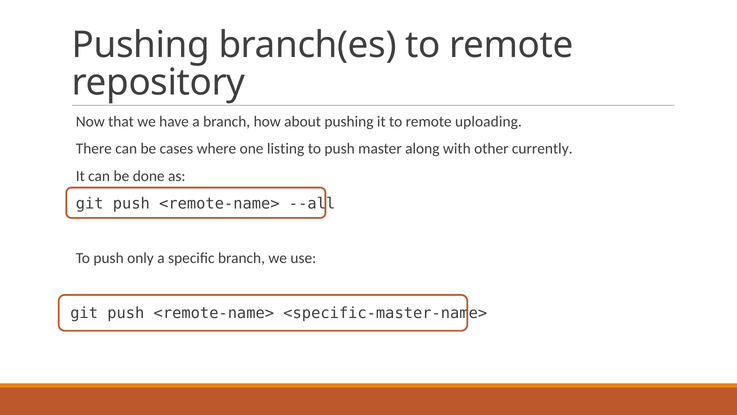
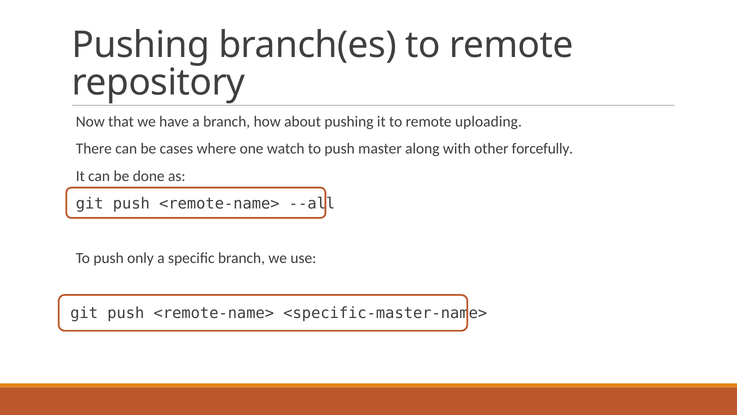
listing: listing -> watch
currently: currently -> forcefully
